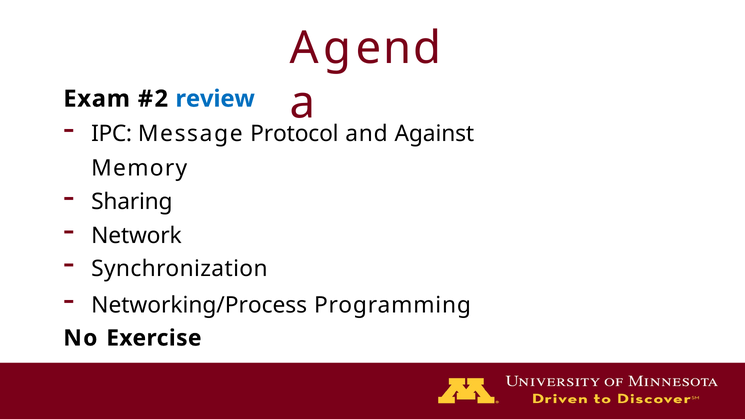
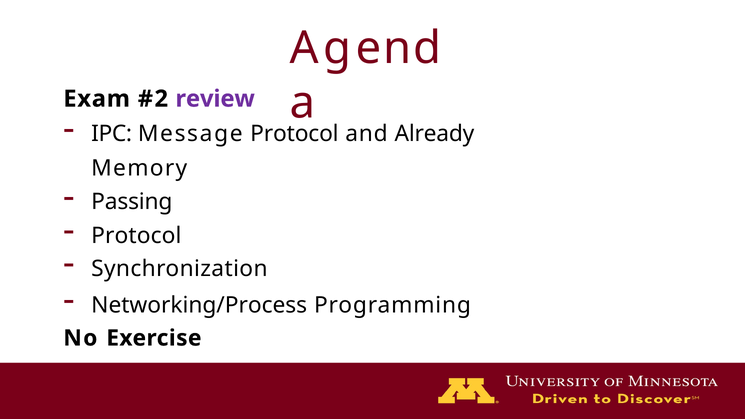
review colour: blue -> purple
Against: Against -> Already
Sharing: Sharing -> Passing
Network at (136, 236): Network -> Protocol
